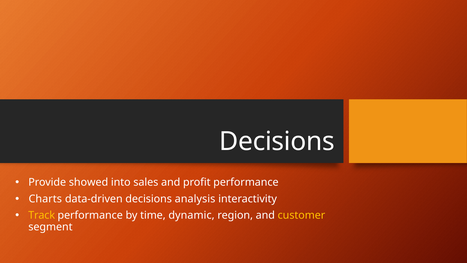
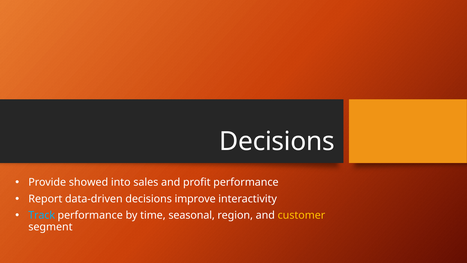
Charts: Charts -> Report
analysis: analysis -> improve
Track colour: yellow -> light blue
dynamic: dynamic -> seasonal
